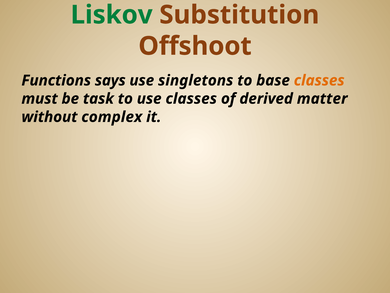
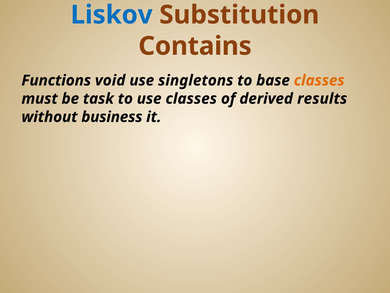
Liskov colour: green -> blue
Offshoot: Offshoot -> Contains
says: says -> void
matter: matter -> results
complex: complex -> business
